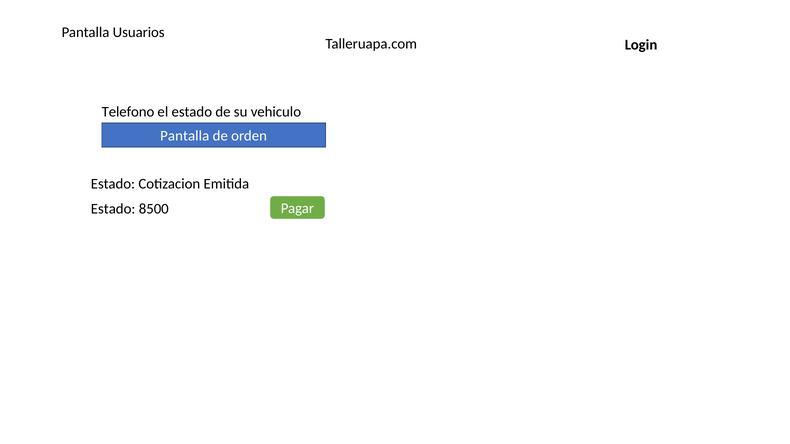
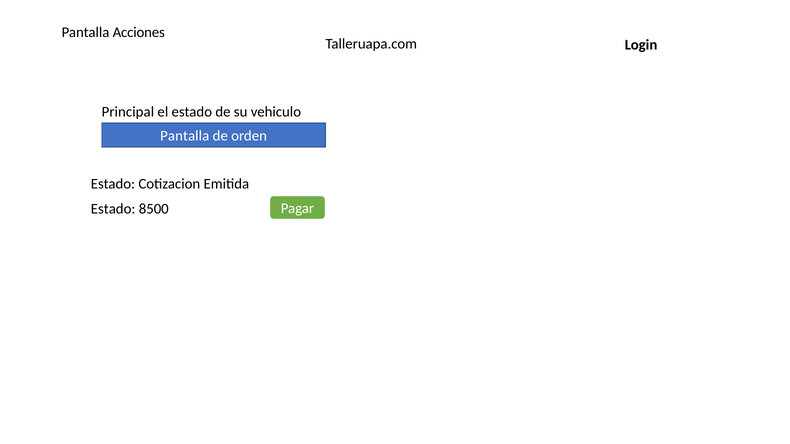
Usuarios: Usuarios -> Acciones
Telefono: Telefono -> Principal
